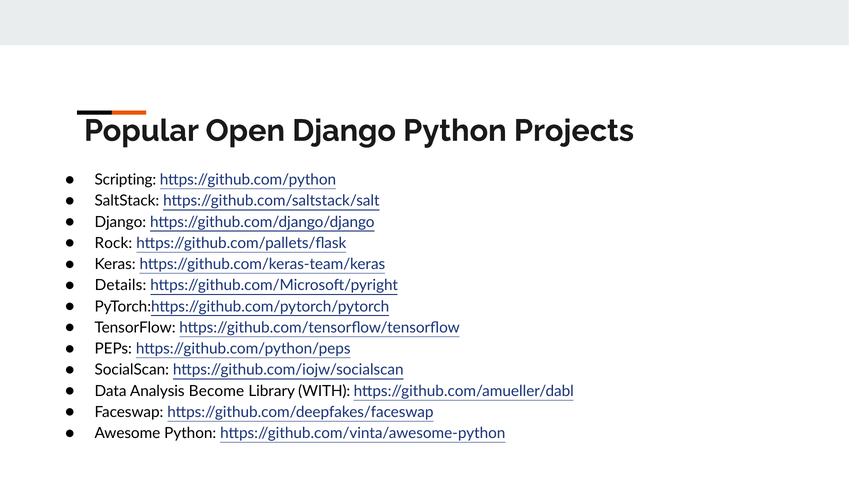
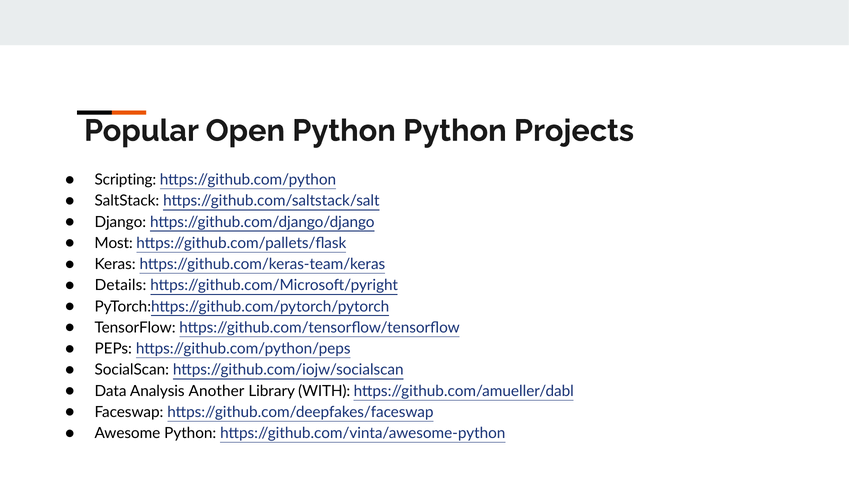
Open Django: Django -> Python
Rock: Rock -> Most
Become: Become -> Another
